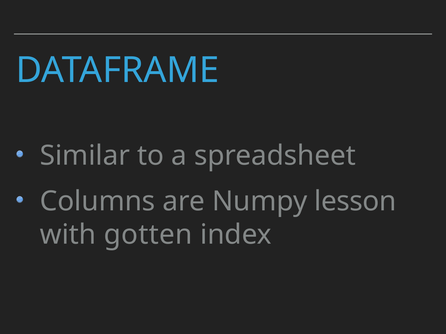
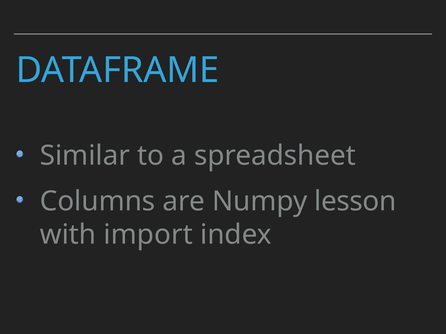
gotten: gotten -> import
